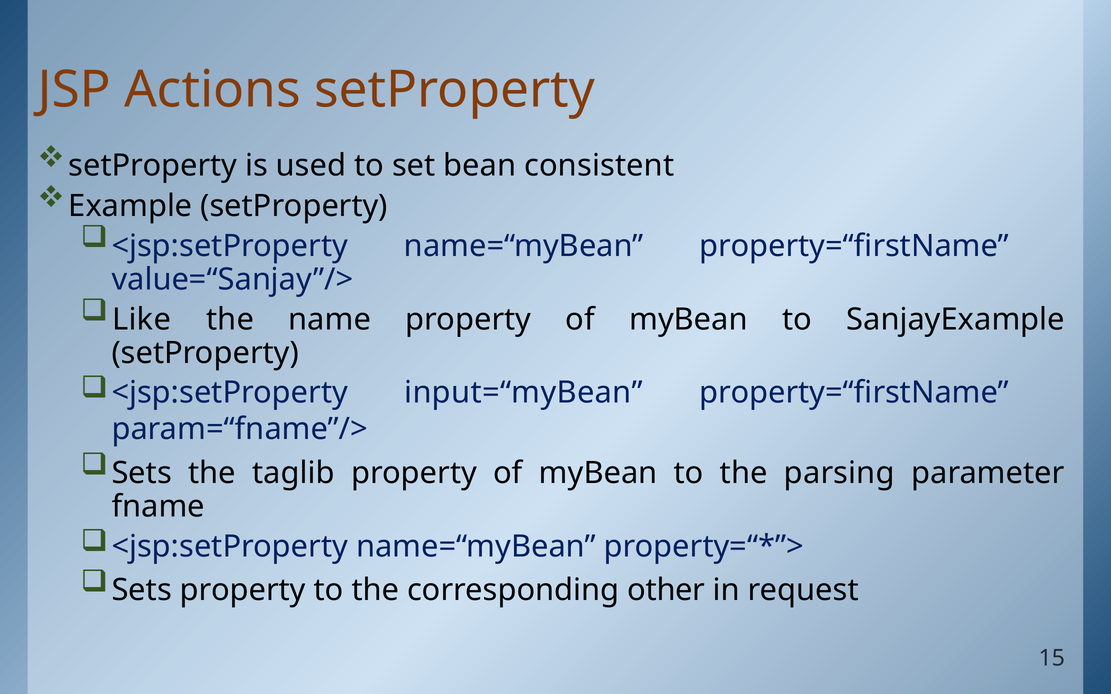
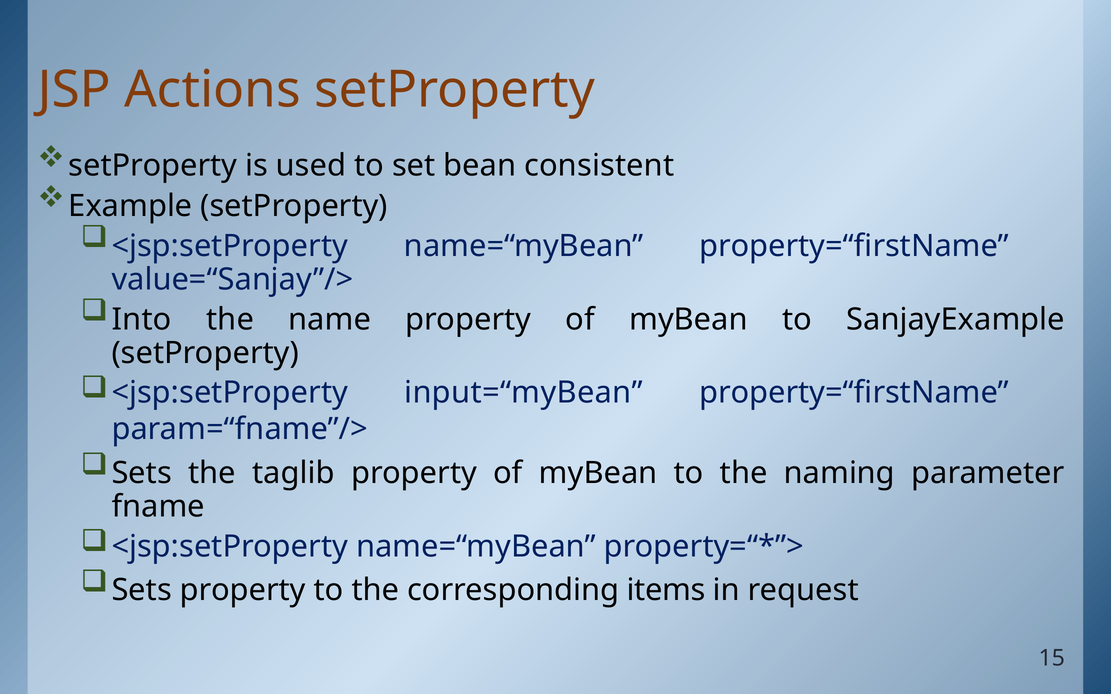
Like: Like -> Into
parsing: parsing -> naming
other: other -> items
